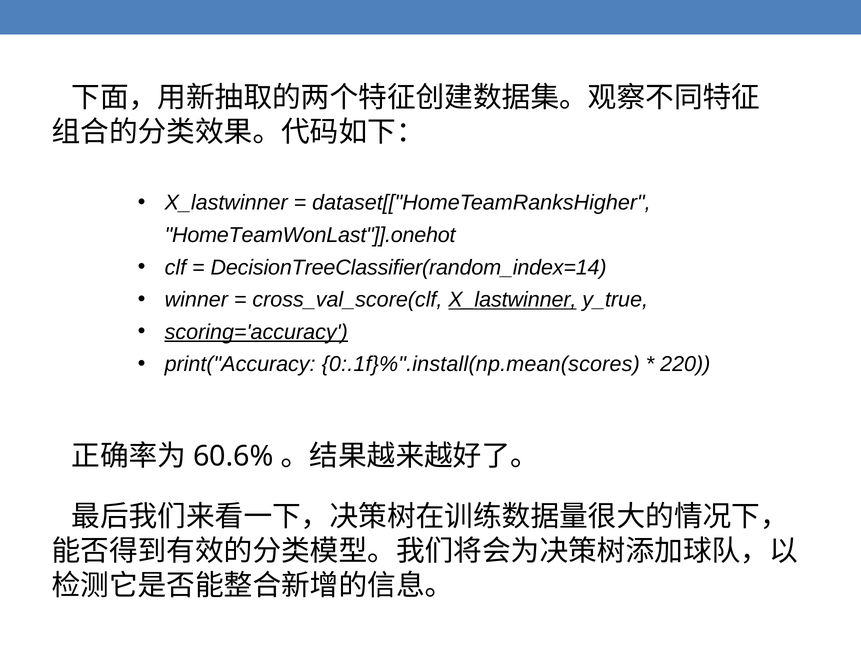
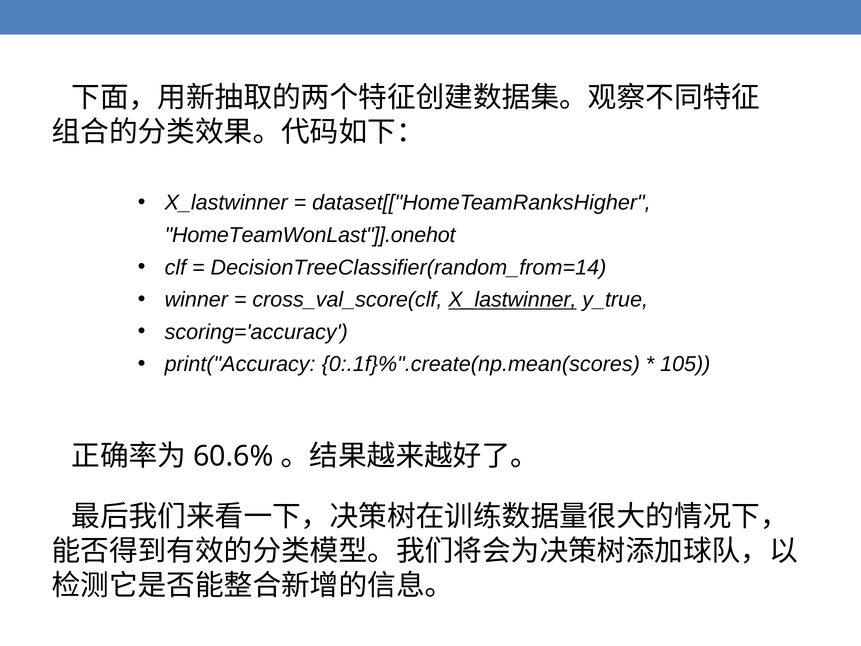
DecisionTreeClassifier(random_index=14: DecisionTreeClassifier(random_index=14 -> DecisionTreeClassifier(random_from=14
scoring='accuracy underline: present -> none
0:.1f}%".install(np.mean(scores: 0:.1f}%".install(np.mean(scores -> 0:.1f}%".create(np.mean(scores
220: 220 -> 105
